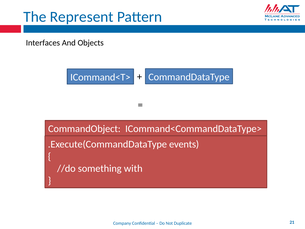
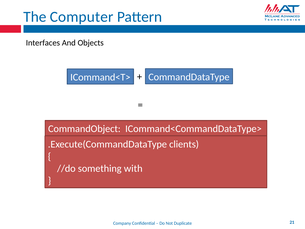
Represent: Represent -> Computer
events: events -> clients
